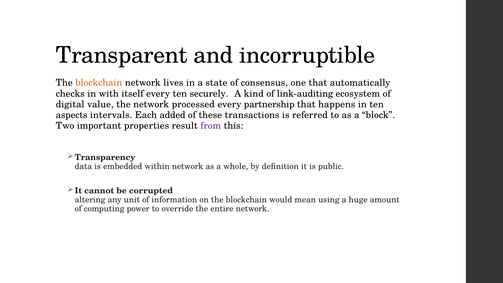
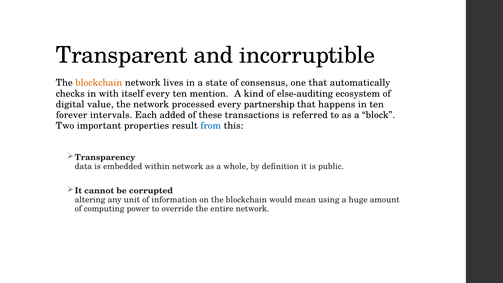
securely: securely -> mention
link-auditing: link-auditing -> else-auditing
aspects: aspects -> forever
from colour: purple -> blue
